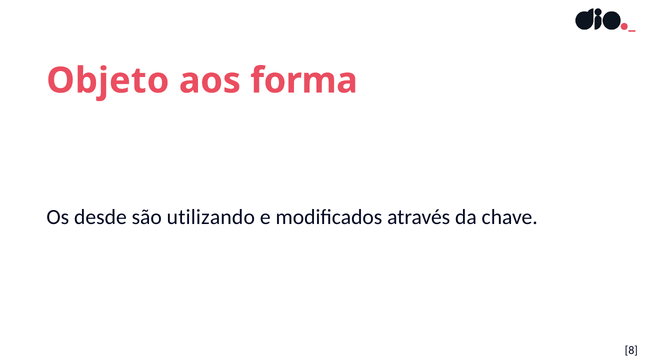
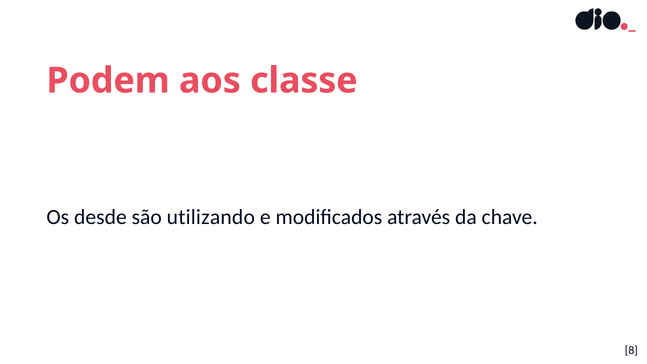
Objeto: Objeto -> Podem
forma: forma -> classe
